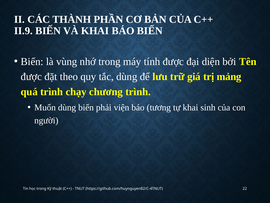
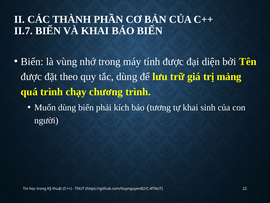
II.9: II.9 -> II.7
viện: viện -> kích
